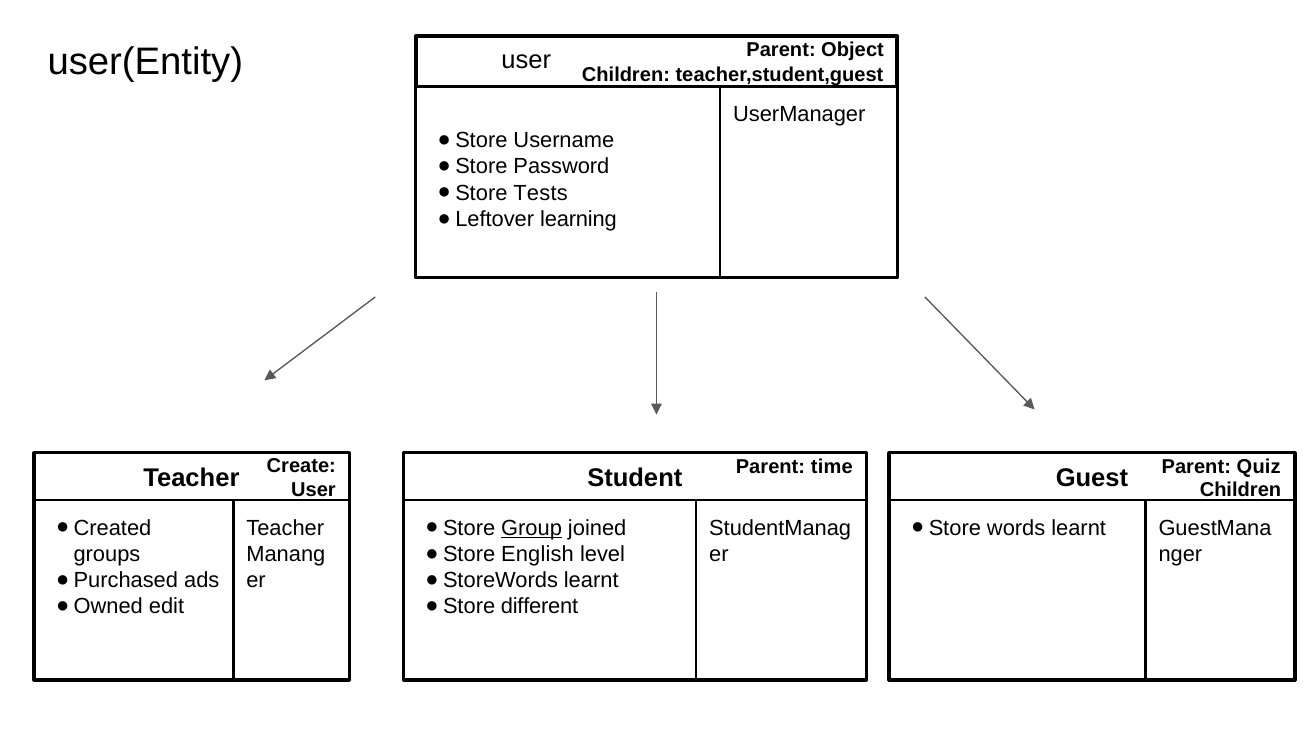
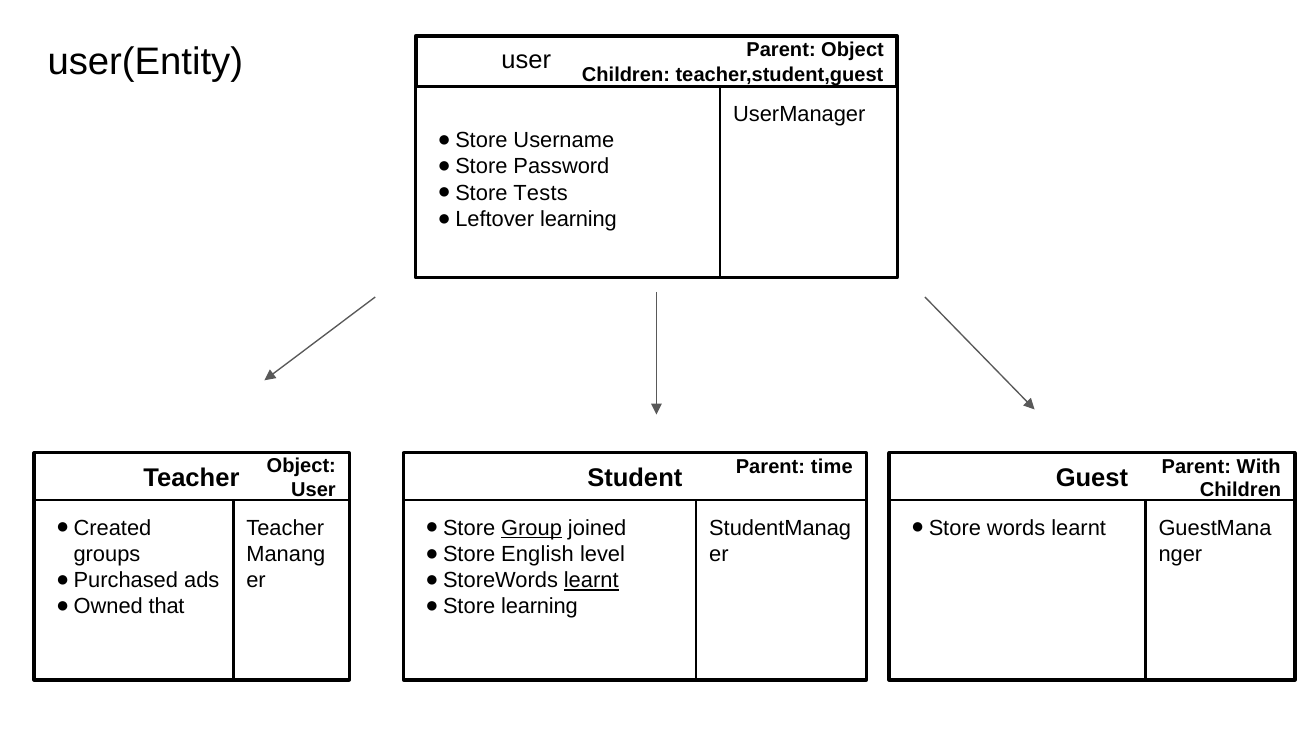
Teacher Create: Create -> Object
Quiz: Quiz -> With
learnt at (591, 580) underline: none -> present
edit: edit -> that
different at (540, 606): different -> learning
